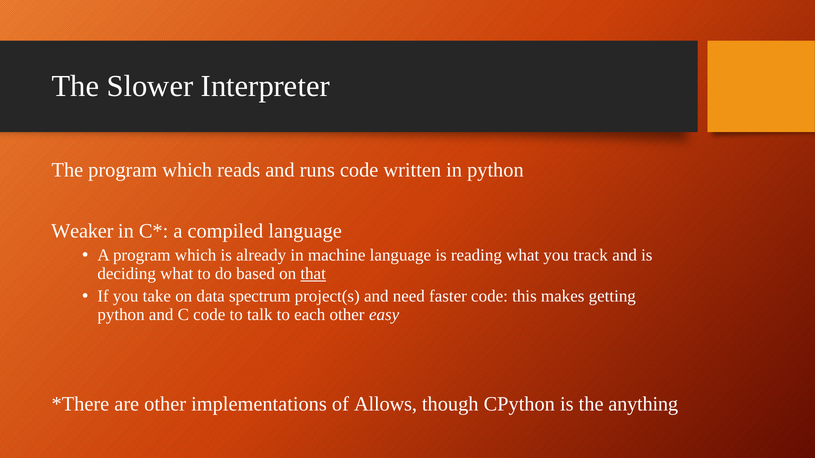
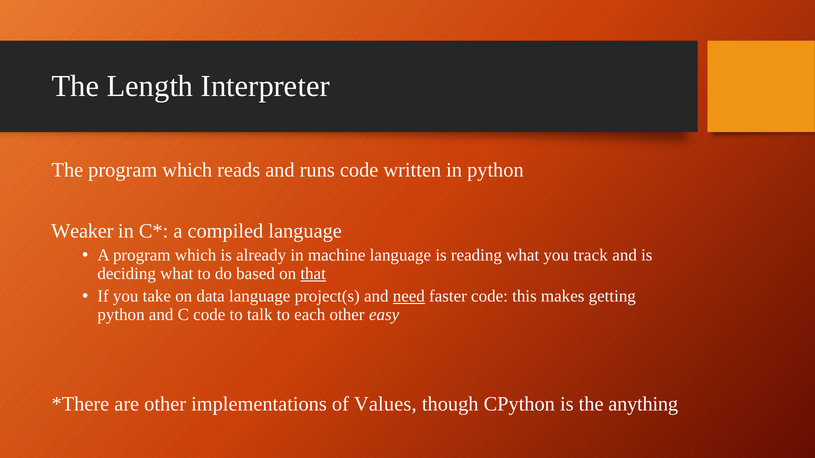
Slower: Slower -> Length
data spectrum: spectrum -> language
need underline: none -> present
Allows: Allows -> Values
